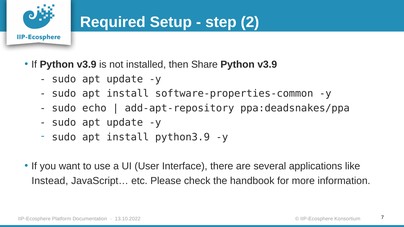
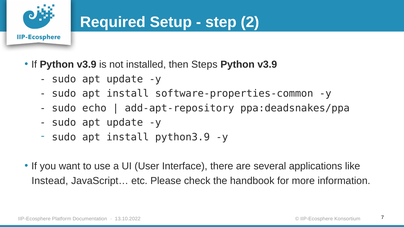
Share: Share -> Steps
